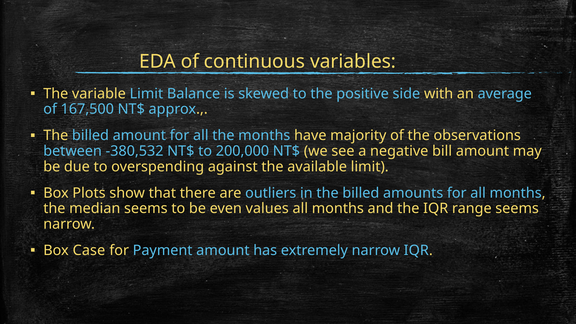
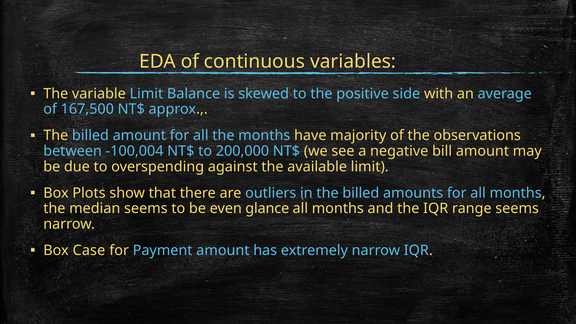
-380,532: -380,532 -> -100,004
values: values -> glance
